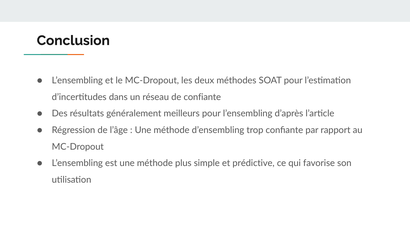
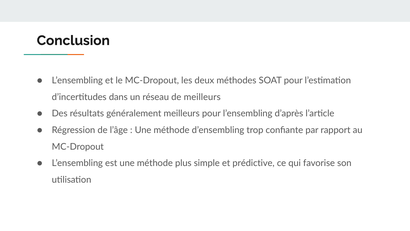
de confiante: confiante -> meilleurs
